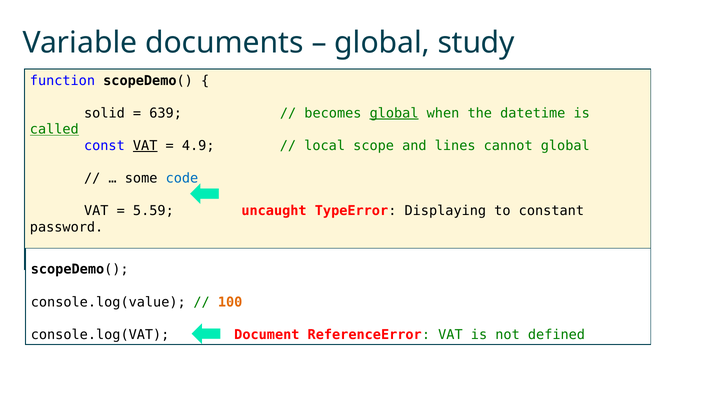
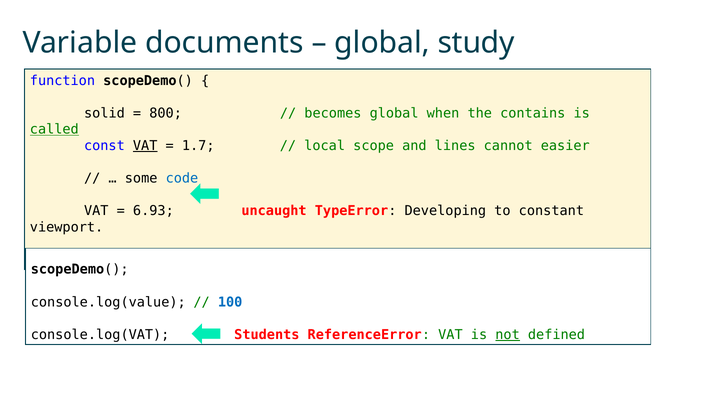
639: 639 -> 800
global at (394, 113) underline: present -> none
datetime: datetime -> contains
4.9: 4.9 -> 1.7
cannot global: global -> easier
5.59: 5.59 -> 6.93
Displaying: Displaying -> Developing
password: password -> viewport
100 colour: orange -> blue
Document: Document -> Students
not underline: none -> present
